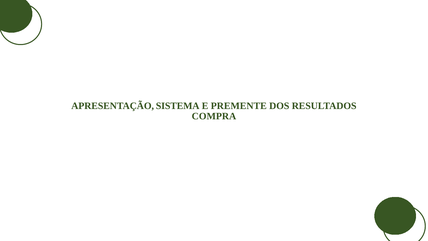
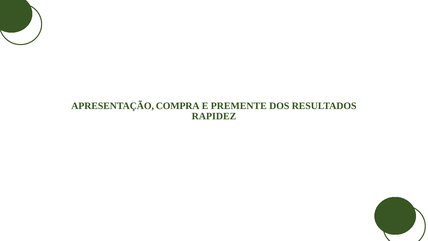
SISTEMA: SISTEMA -> COMPRA
COMPRA: COMPRA -> RAPIDEZ
